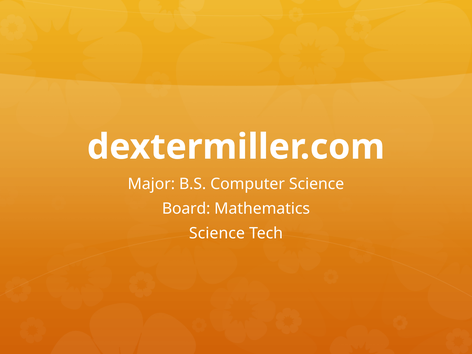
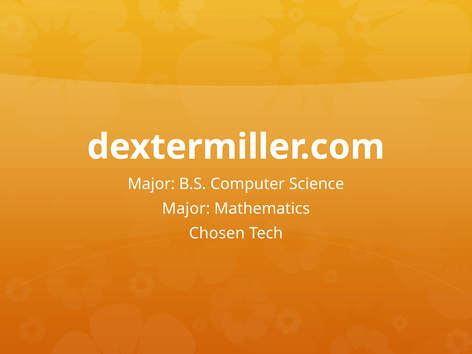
Board at (186, 209): Board -> Major
Science at (217, 233): Science -> Chosen
